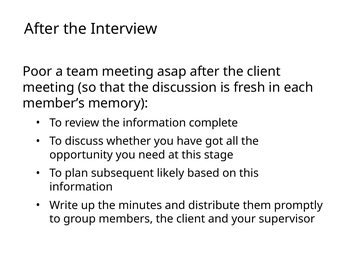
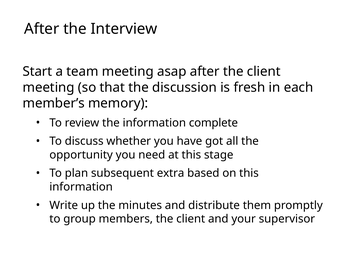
Poor: Poor -> Start
likely: likely -> extra
